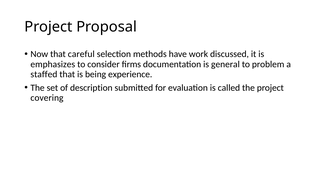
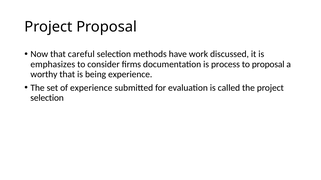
general: general -> process
to problem: problem -> proposal
staffed: staffed -> worthy
of description: description -> experience
covering at (47, 98): covering -> selection
